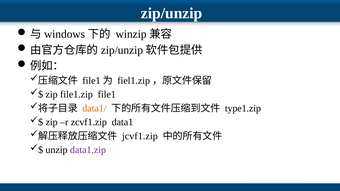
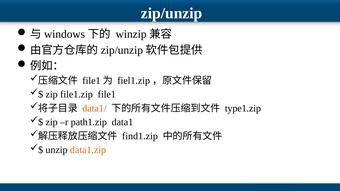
zcvf1.zip: zcvf1.zip -> path1.zip
jcvf1.zip: jcvf1.zip -> find1.zip
data1.zip colour: purple -> orange
